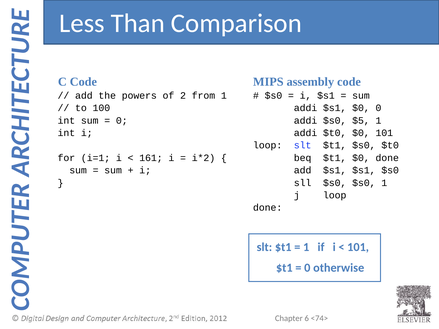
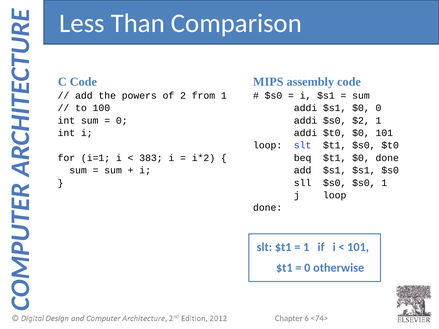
$5: $5 -> $2
161: 161 -> 383
